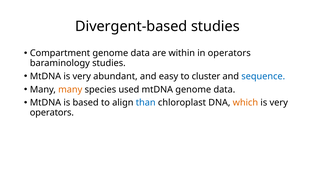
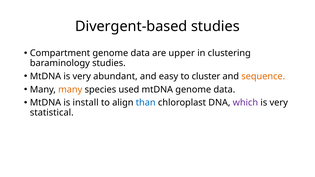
within: within -> upper
in operators: operators -> clustering
sequence colour: blue -> orange
based: based -> install
which colour: orange -> purple
operators at (52, 113): operators -> statistical
